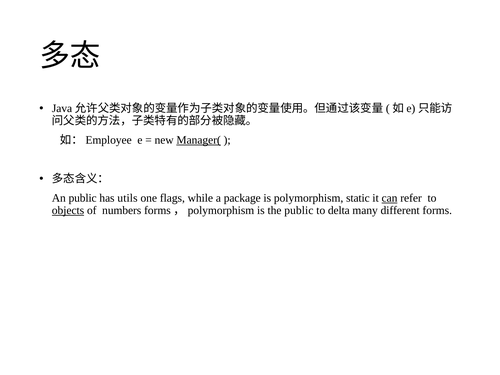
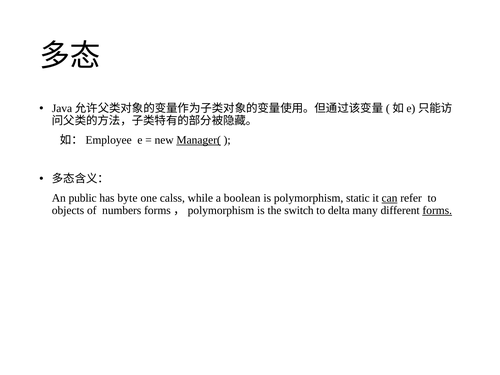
utils: utils -> byte
flags: flags -> calss
package: package -> boolean
objects underline: present -> none
the public: public -> switch
forms underline: none -> present
